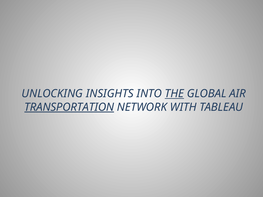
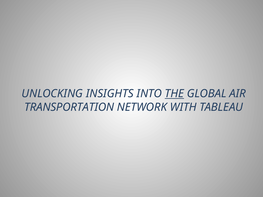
TRANSPORTATION underline: present -> none
